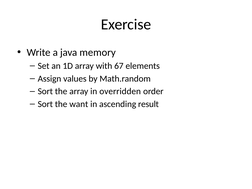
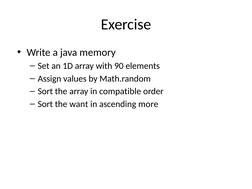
67: 67 -> 90
overridden: overridden -> compatible
result: result -> more
